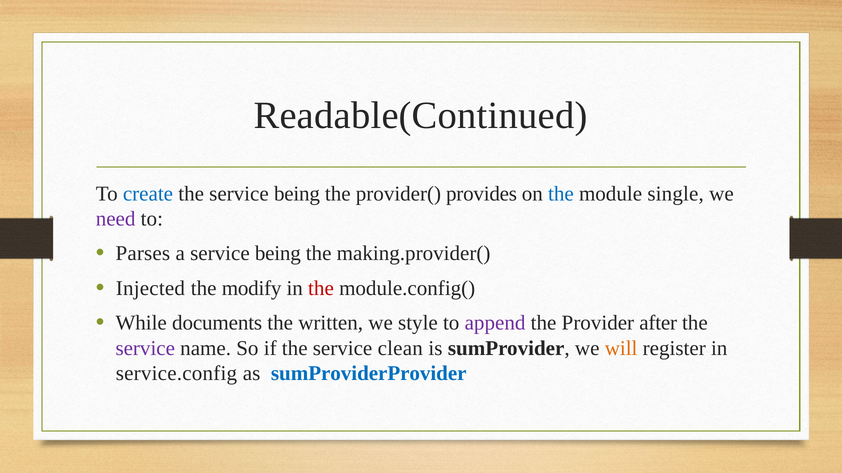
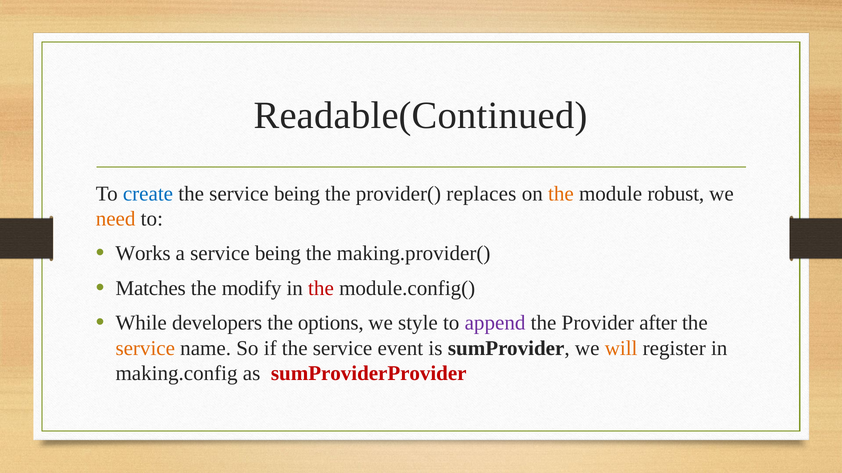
provides: provides -> replaces
the at (561, 194) colour: blue -> orange
single: single -> robust
need colour: purple -> orange
Parses: Parses -> Works
Injected: Injected -> Matches
documents: documents -> developers
written: written -> options
service at (145, 349) colour: purple -> orange
clean: clean -> event
service.config: service.config -> making.config
sumProviderProvider colour: blue -> red
